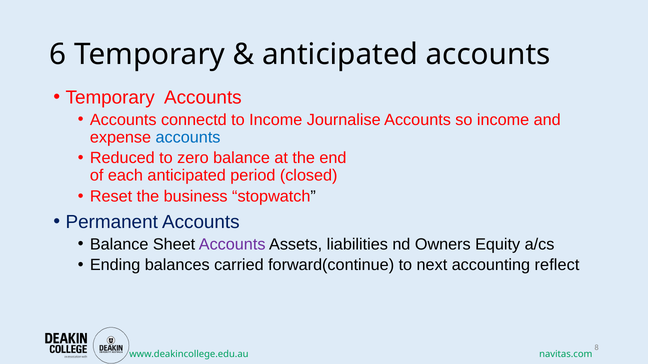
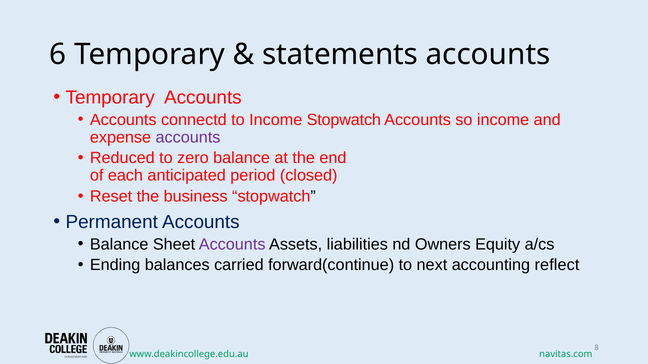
anticipated at (340, 54): anticipated -> statements
Income Journalise: Journalise -> Stopwatch
accounts at (188, 137) colour: blue -> purple
